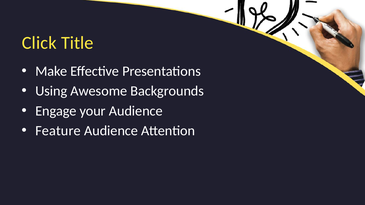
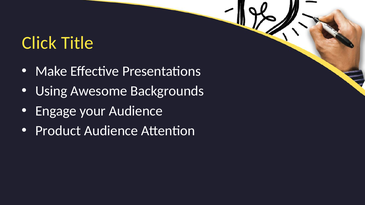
Feature: Feature -> Product
